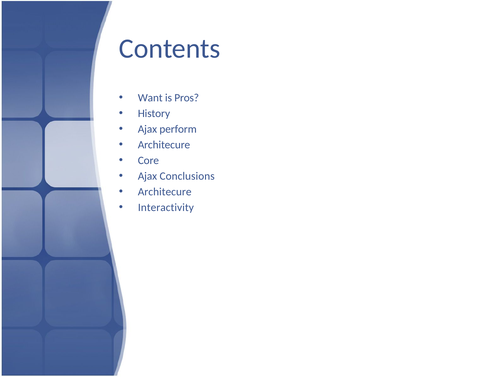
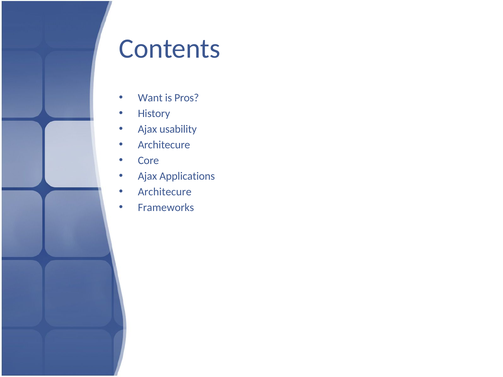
perform: perform -> usability
Conclusions: Conclusions -> Applications
Interactivity: Interactivity -> Frameworks
